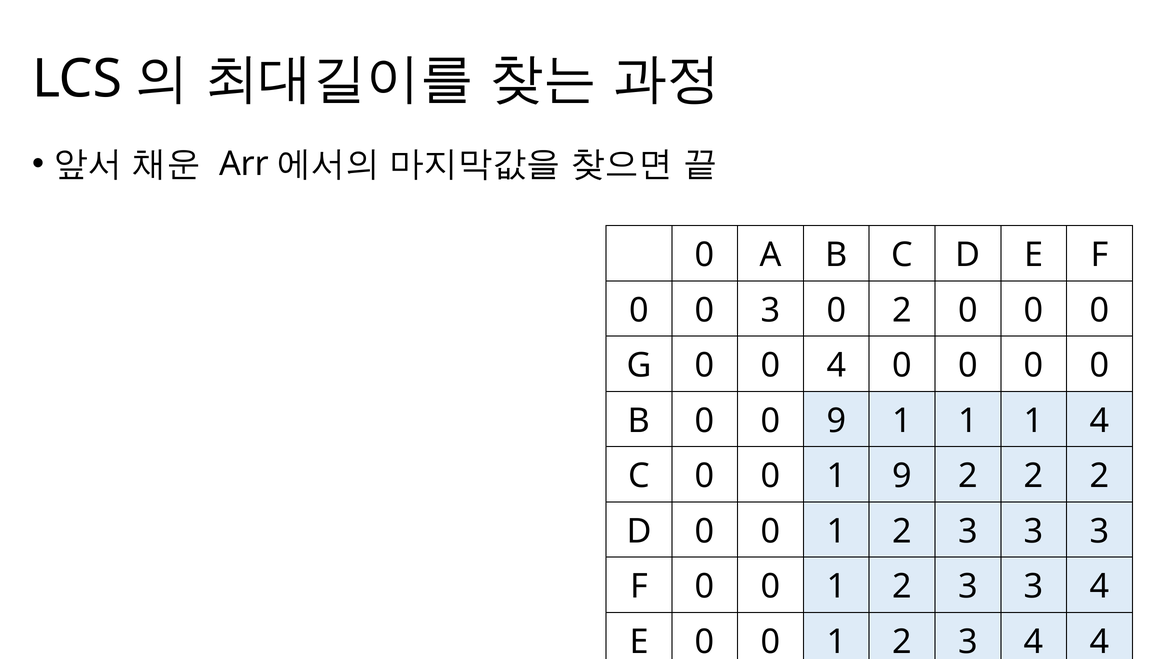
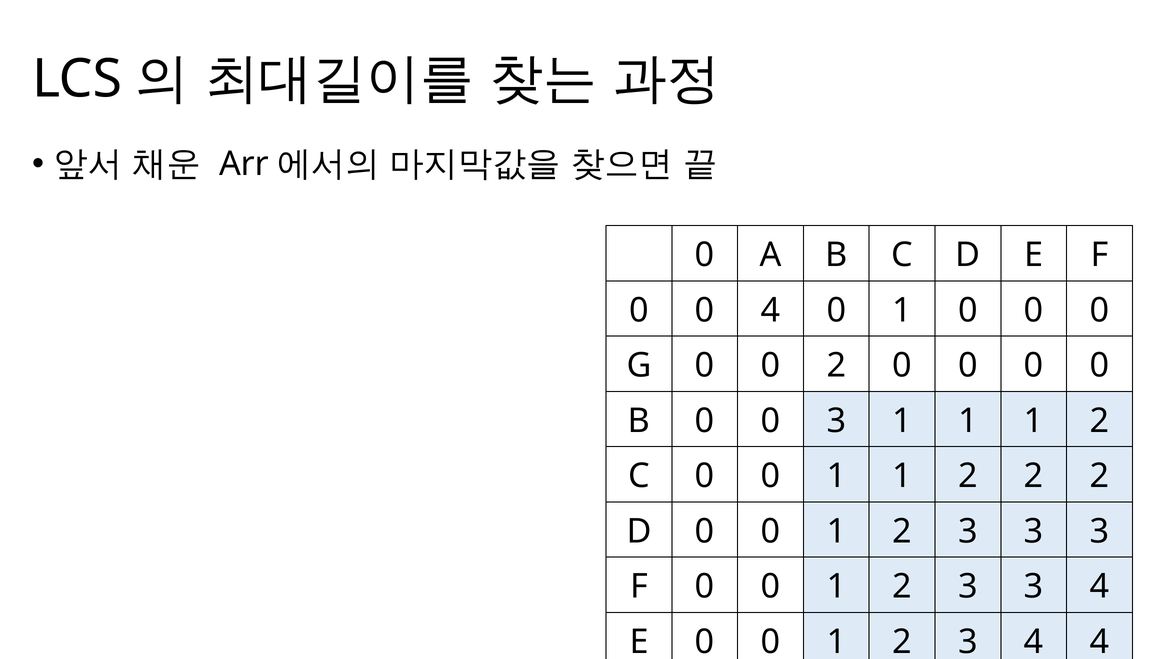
0 3: 3 -> 4
2 at (902, 311): 2 -> 1
0 4: 4 -> 2
0 9: 9 -> 3
1 1 1 4: 4 -> 2
0 1 9: 9 -> 1
